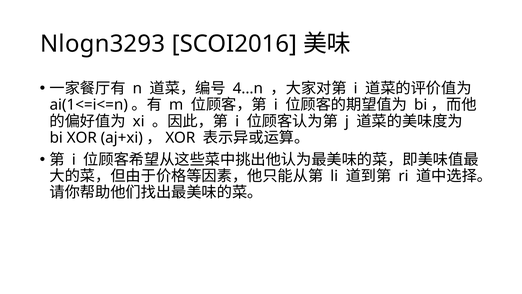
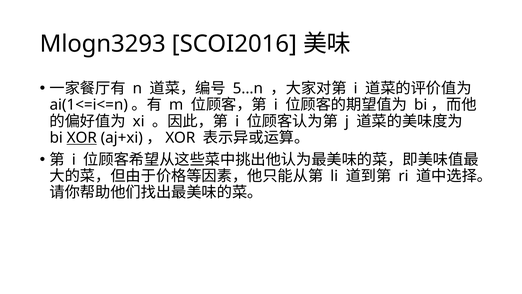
Nlogn3293: Nlogn3293 -> Mlogn3293
4...n: 4...n -> 5...n
XOR at (82, 138) underline: none -> present
